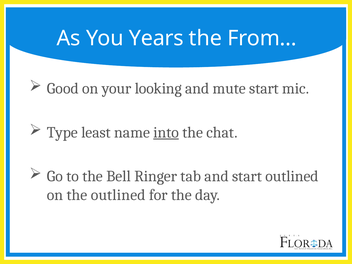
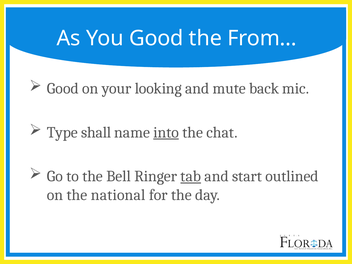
You Years: Years -> Good
mute start: start -> back
least: least -> shall
tab underline: none -> present
the outlined: outlined -> national
